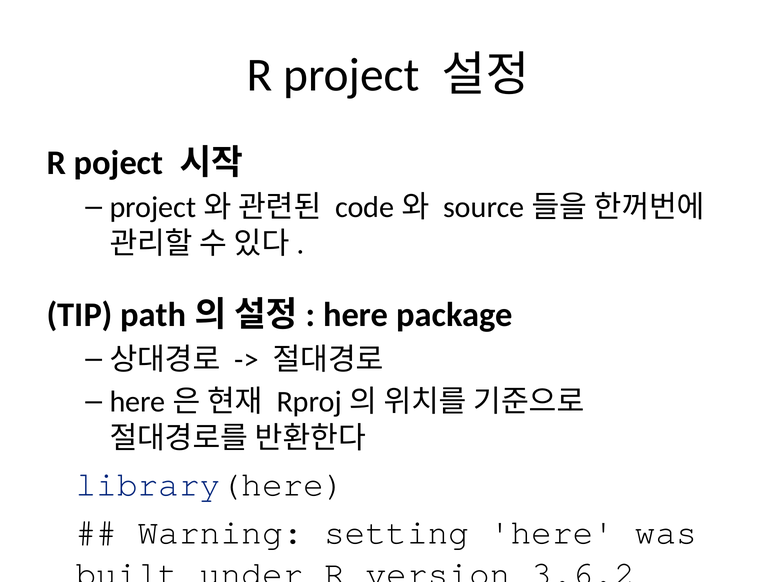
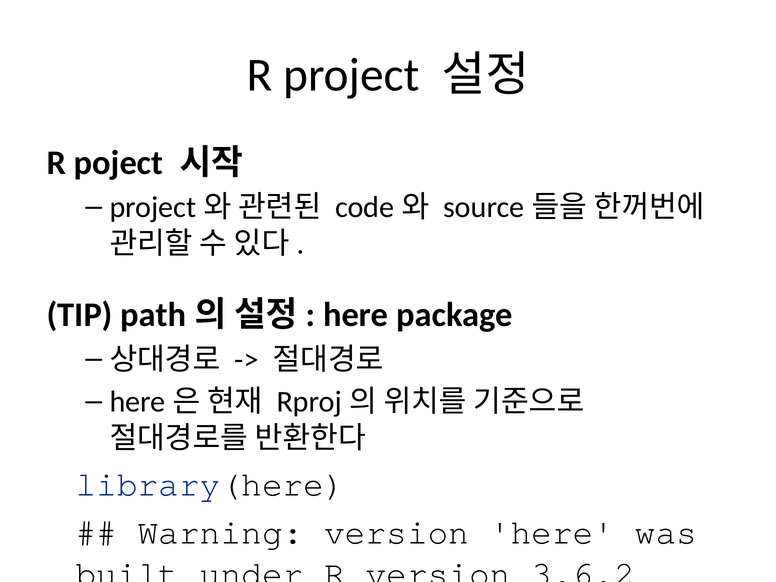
Warning setting: setting -> version
